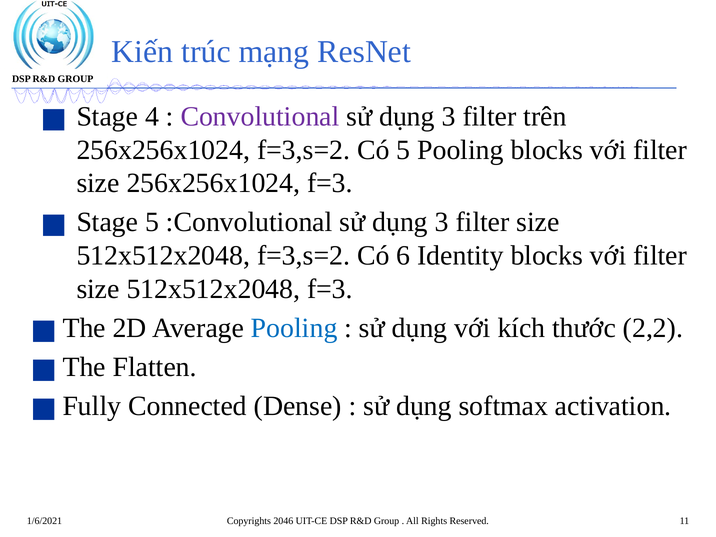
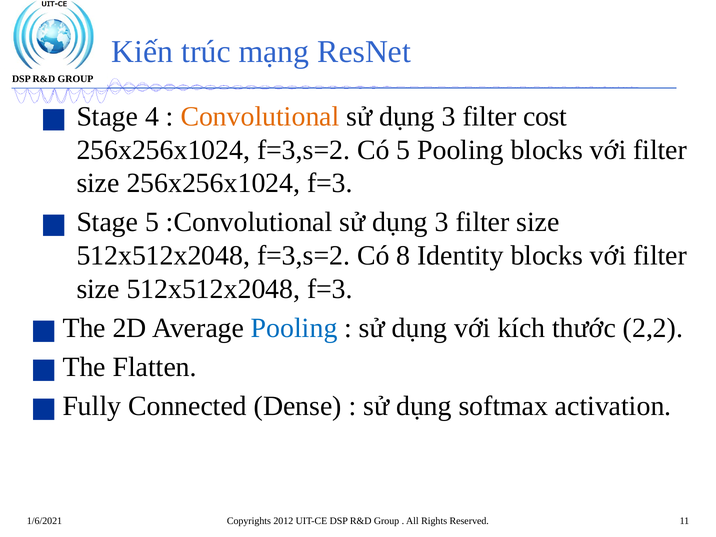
Convolutional colour: purple -> orange
trên: trên -> cost
6: 6 -> 8
2046: 2046 -> 2012
